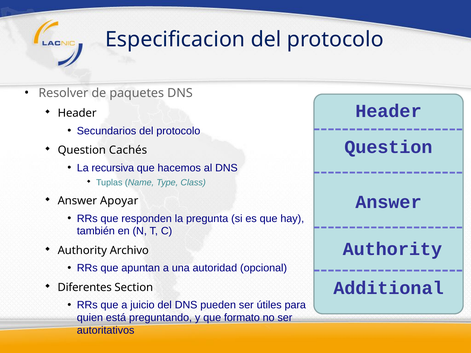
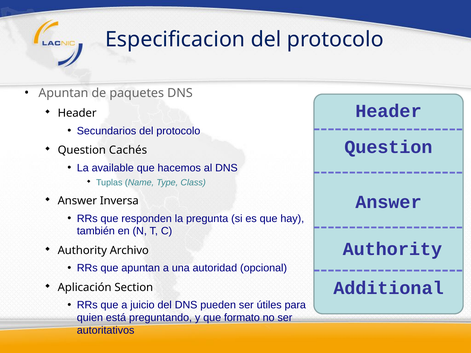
Resolver at (63, 93): Resolver -> Apuntan
recursiva: recursiva -> available
Apoyar: Apoyar -> Inversa
Diferentes: Diferentes -> Aplicación
